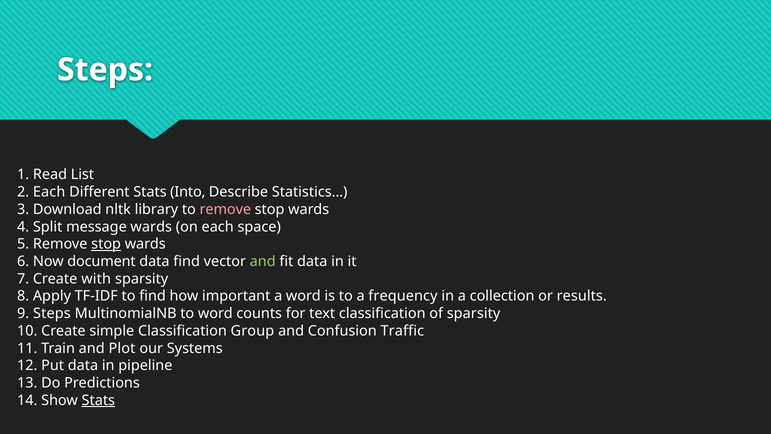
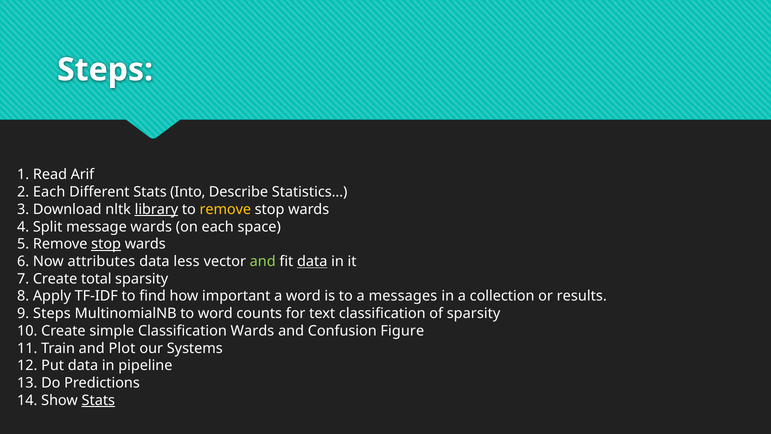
List: List -> Arif
library underline: none -> present
remove at (225, 209) colour: pink -> yellow
document: document -> attributes
data find: find -> less
data at (312, 261) underline: none -> present
with: with -> total
frequency: frequency -> messages
Classification Group: Group -> Wards
Traffic: Traffic -> Figure
